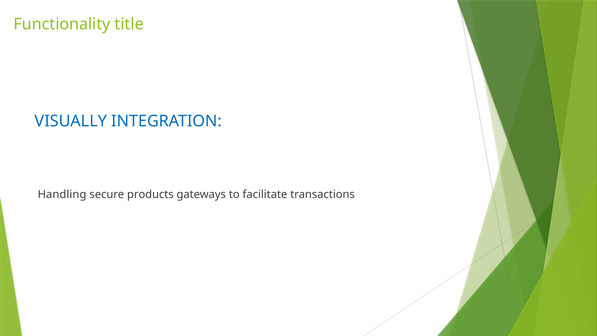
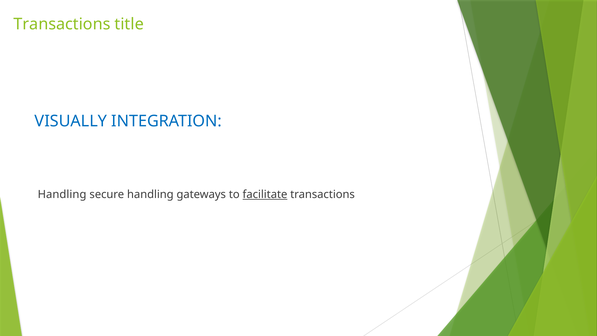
Functionality at (62, 24): Functionality -> Transactions
secure products: products -> handling
facilitate underline: none -> present
